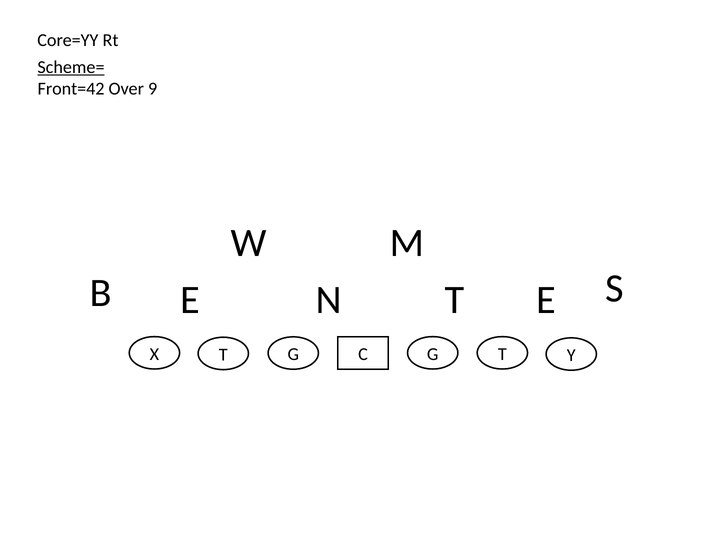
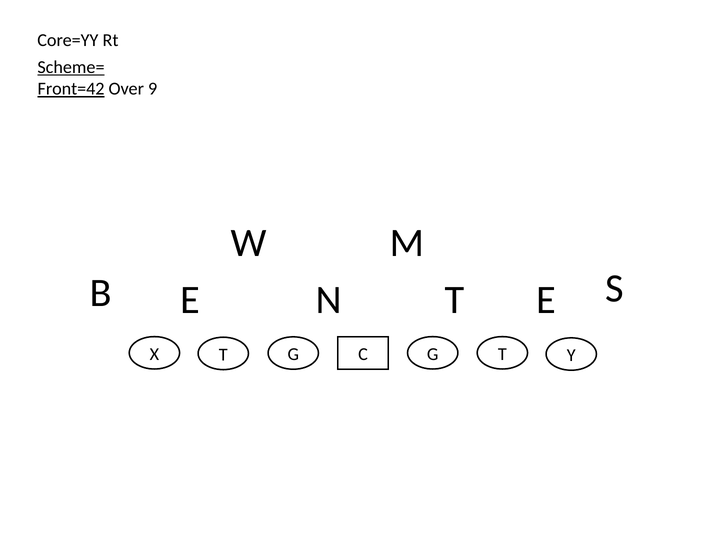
Front=42 underline: none -> present
